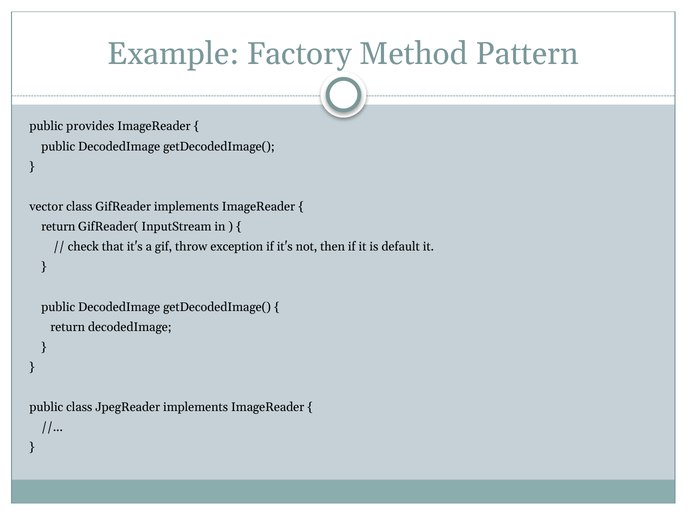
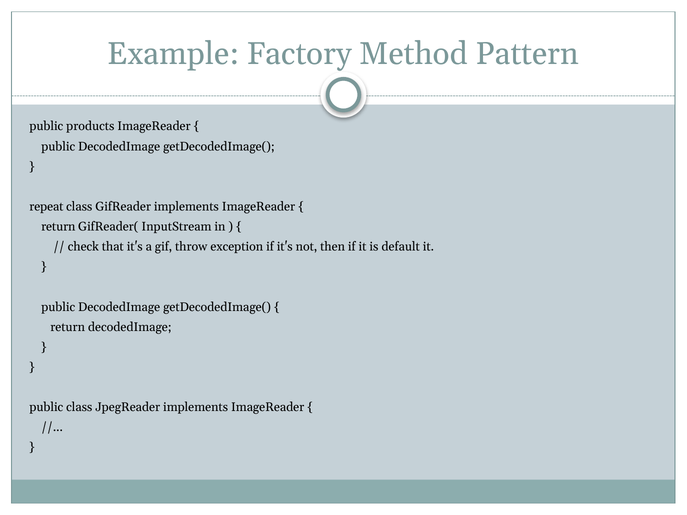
provides: provides -> products
vector: vector -> repeat
